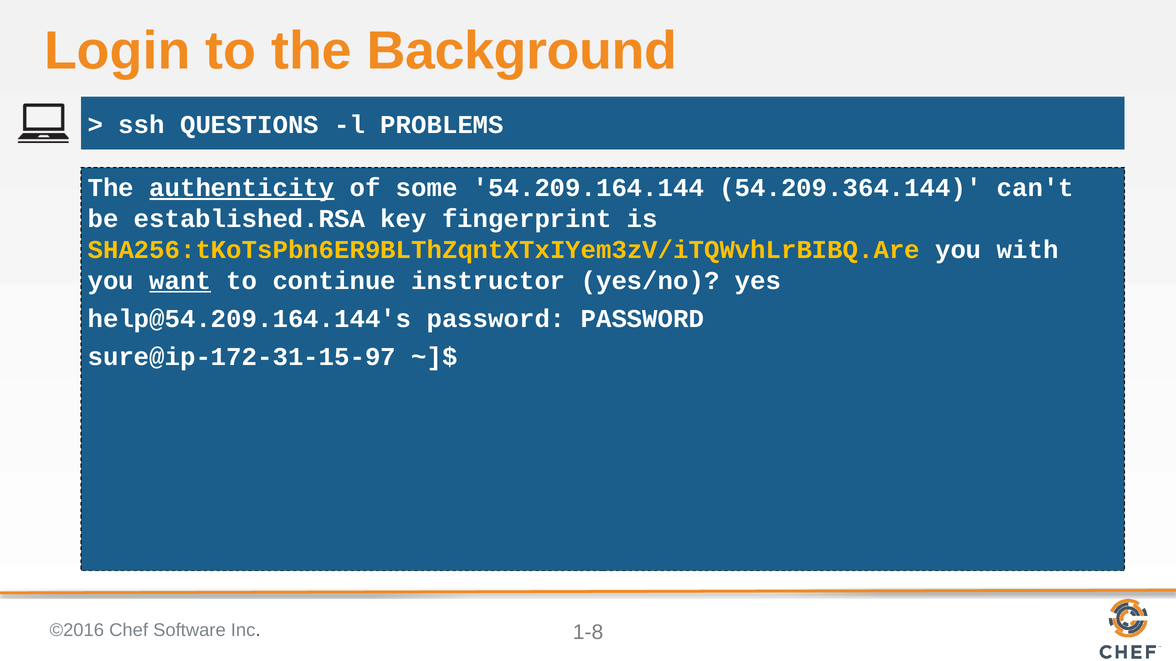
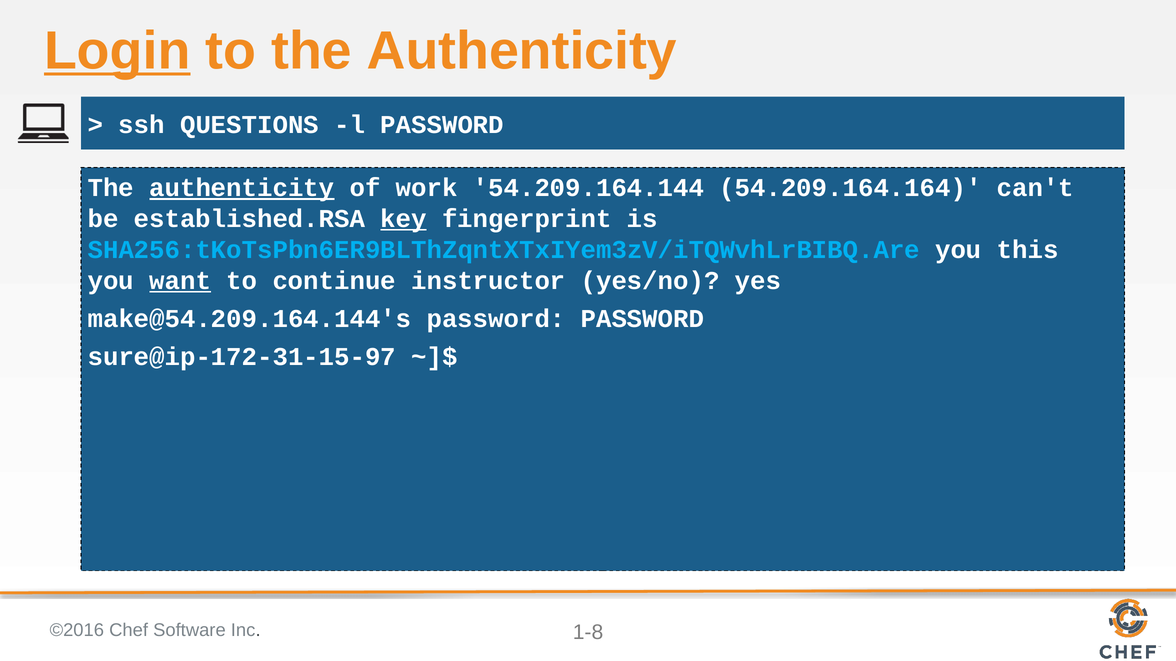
Login underline: none -> present
to the Background: Background -> Authenticity
l PROBLEMS: PROBLEMS -> PASSWORD
some: some -> work
54.209.364.144: 54.209.364.144 -> 54.209.164.164
key underline: none -> present
SHA256:tKoTsPbn6ER9BLThZqntXTxIYem3zV/iTQWvhLrBIBQ.Are colour: yellow -> light blue
with: with -> this
help@54.209.164.144's: help@54.209.164.144's -> make@54.209.164.144's
